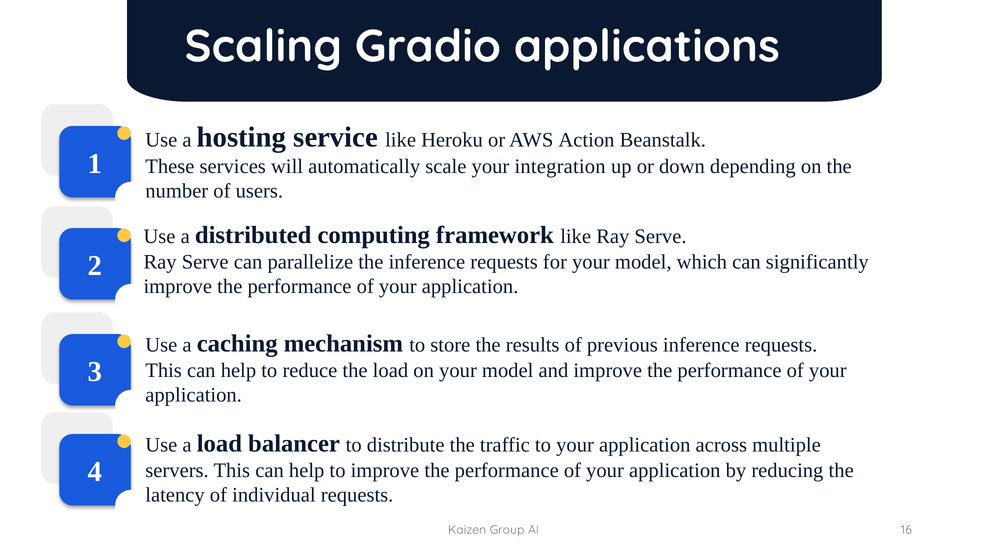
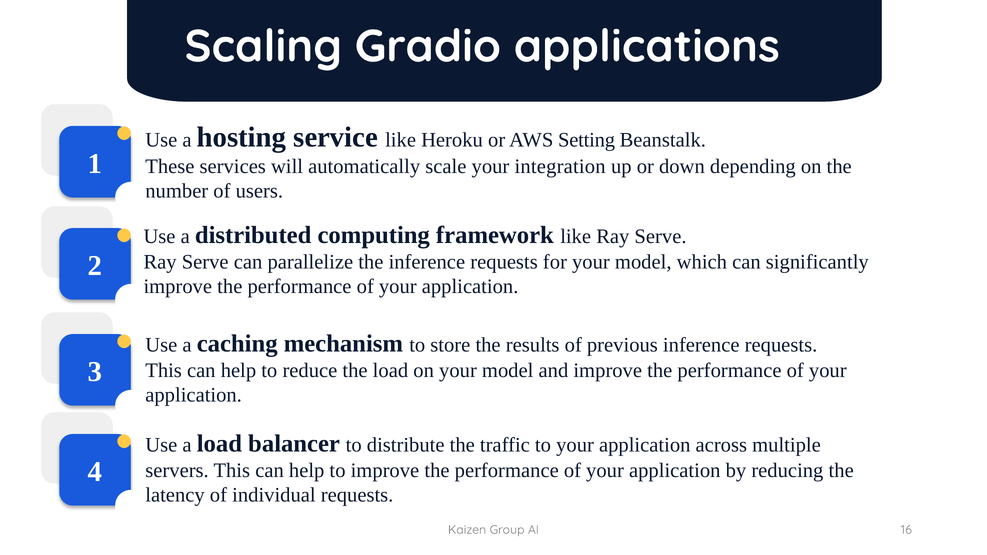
Action: Action -> Setting
